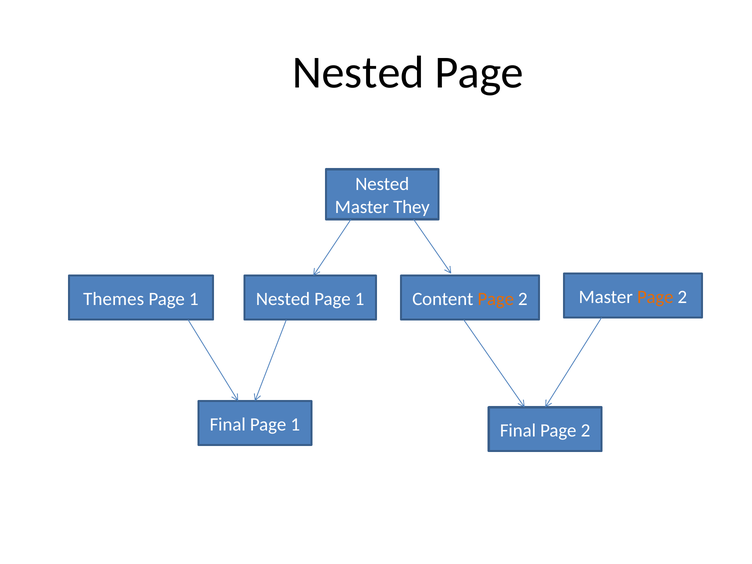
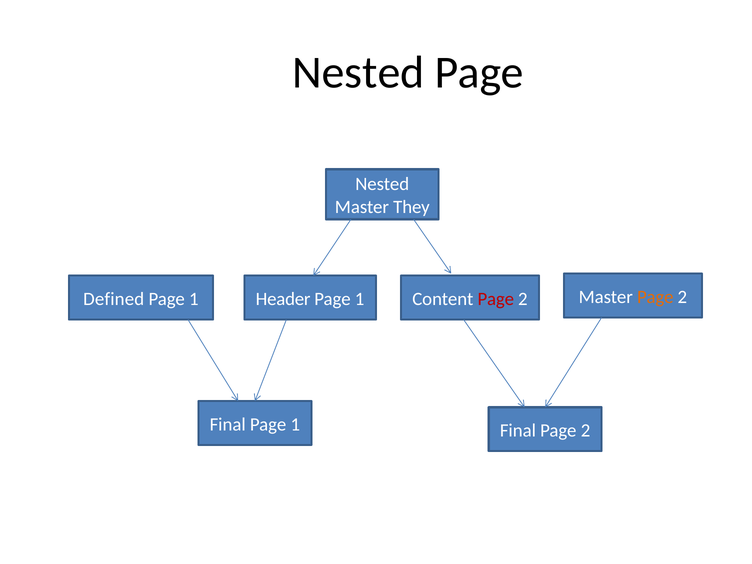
Themes: Themes -> Defined
1 Nested: Nested -> Header
Page at (496, 299) colour: orange -> red
